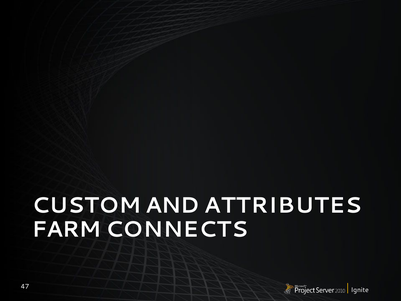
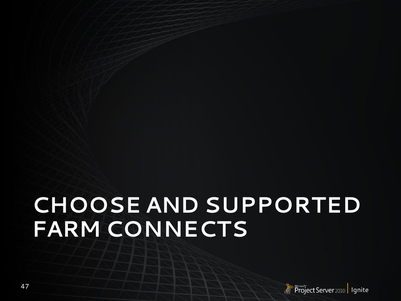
CUSTOM: CUSTOM -> CHOOSE
ATTRIBUTES: ATTRIBUTES -> SUPPORTED
